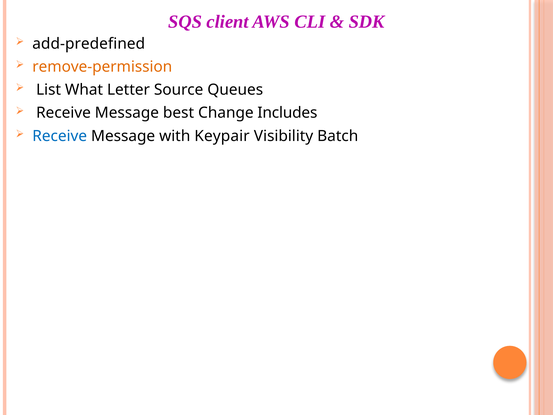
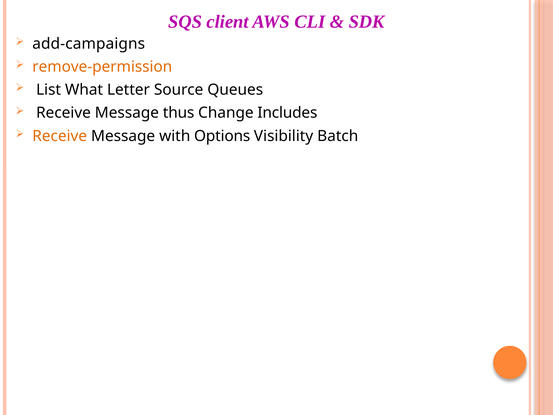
add-predefined: add-predefined -> add-campaigns
best: best -> thus
Receive at (60, 136) colour: blue -> orange
Keypair: Keypair -> Options
